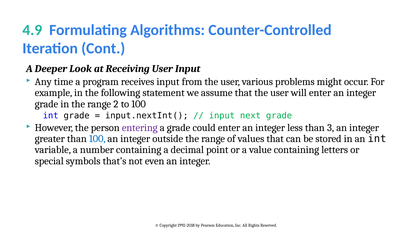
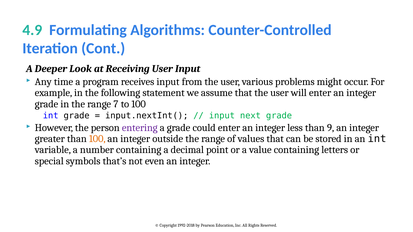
2: 2 -> 7
3: 3 -> 9
100 at (97, 139) colour: blue -> orange
